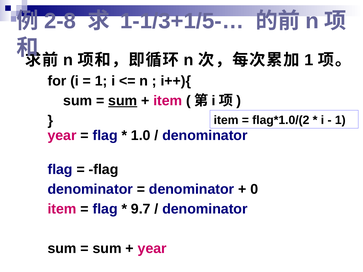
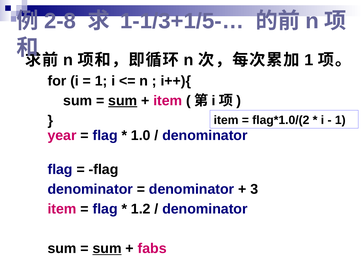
0: 0 -> 3
9.7: 9.7 -> 1.2
sum at (107, 249) underline: none -> present
year at (152, 249): year -> fabs
